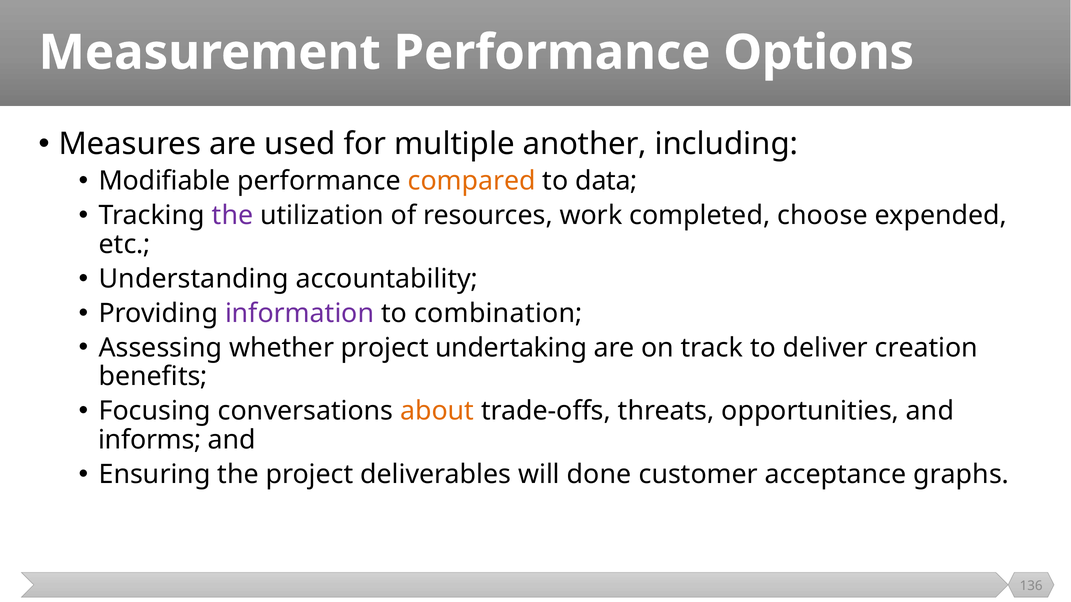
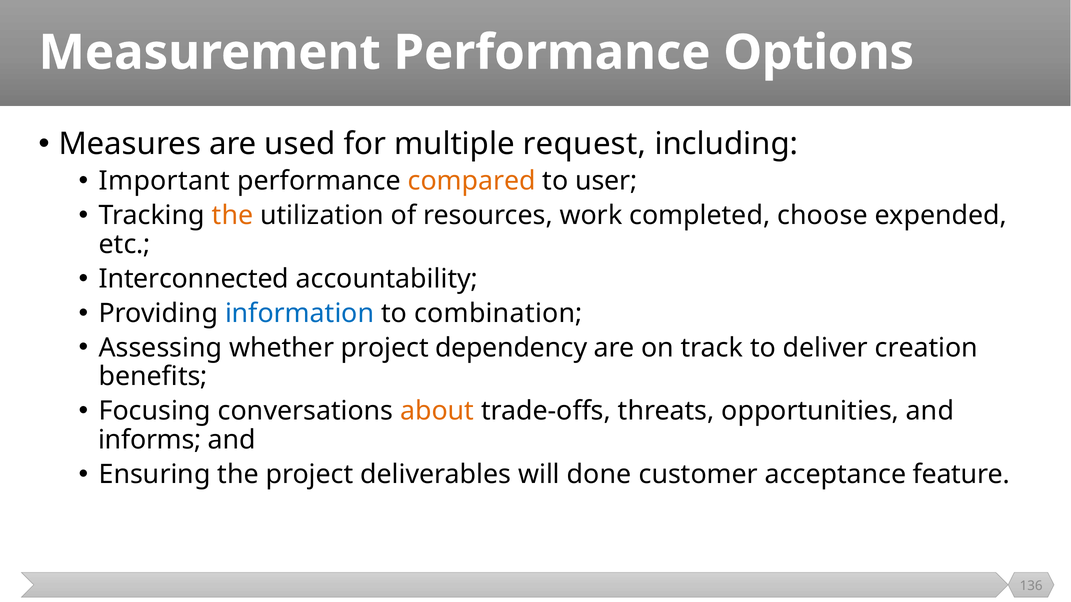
another: another -> request
Modifiable: Modifiable -> Important
data: data -> user
the at (233, 216) colour: purple -> orange
Understanding: Understanding -> Interconnected
information colour: purple -> blue
undertaking: undertaking -> dependency
graphs: graphs -> feature
